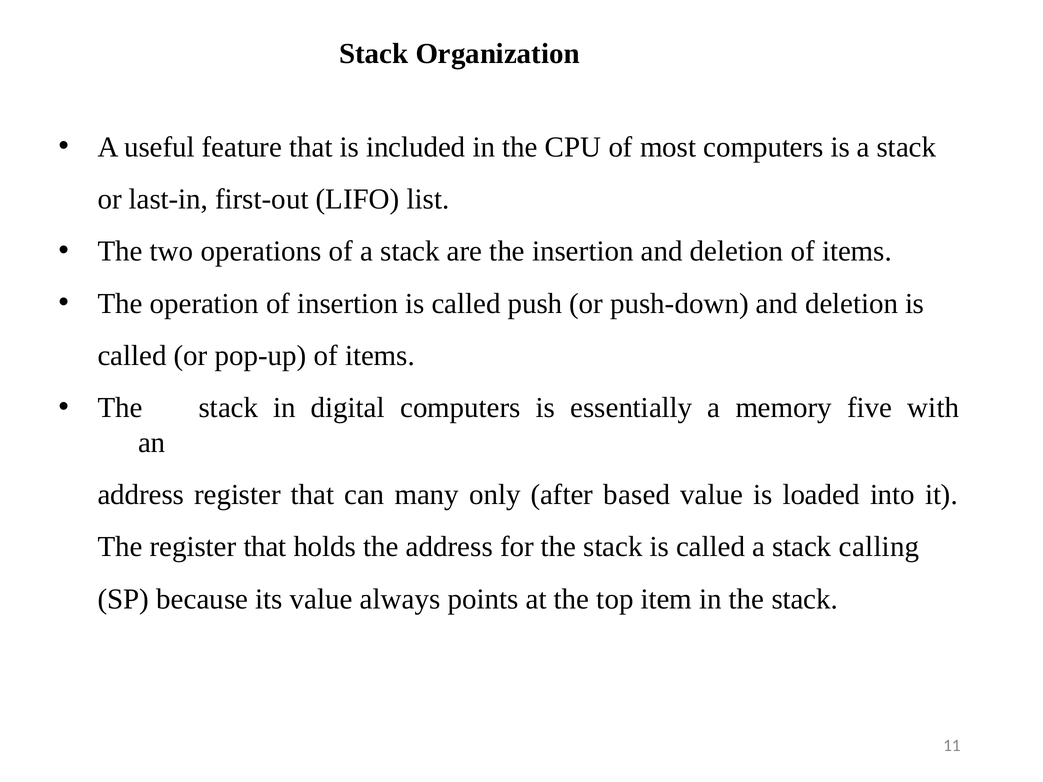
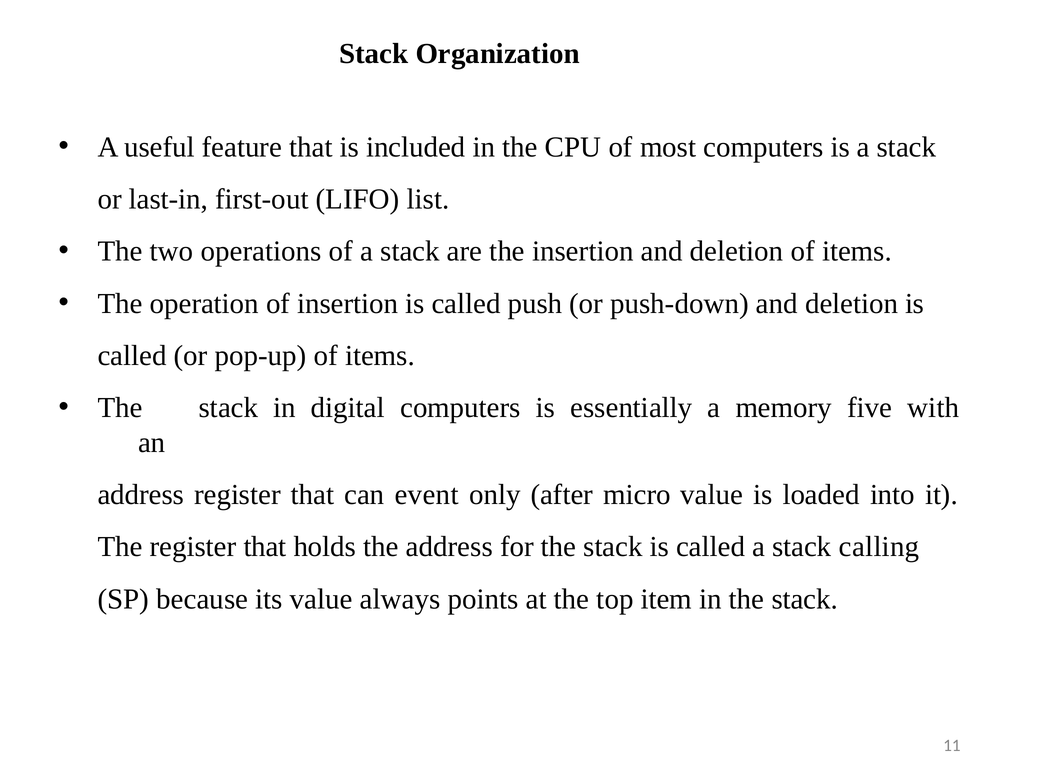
many: many -> event
based: based -> micro
